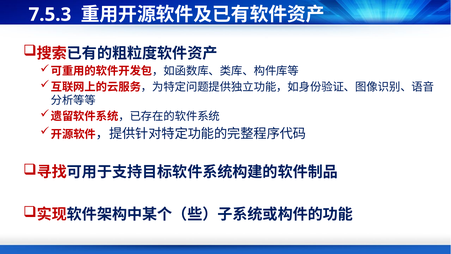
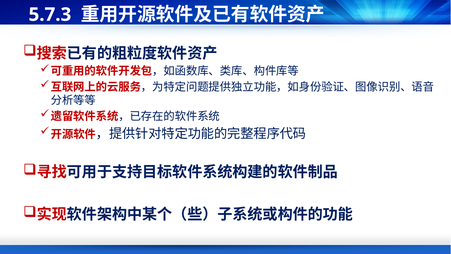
7.5.3: 7.5.3 -> 5.7.3
